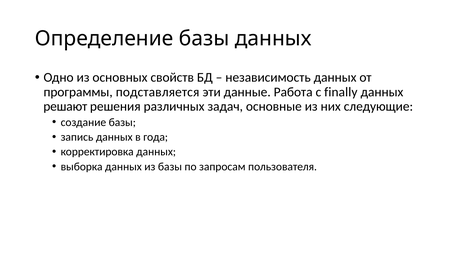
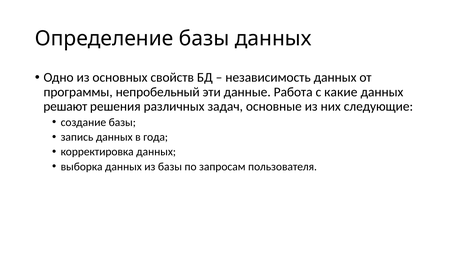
подставляется: подставляется -> непробельный
finally: finally -> какие
